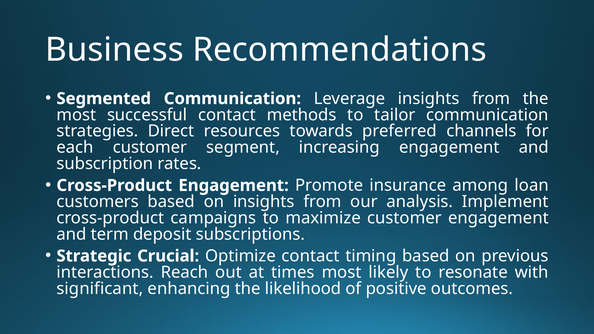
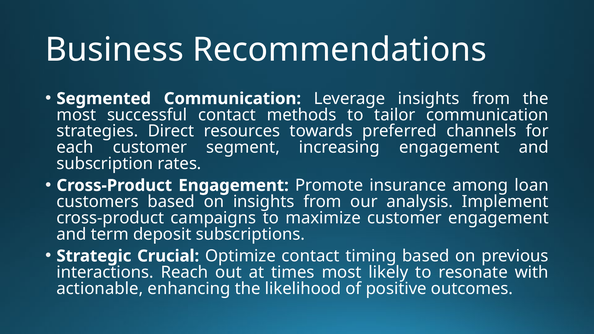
significant: significant -> actionable
